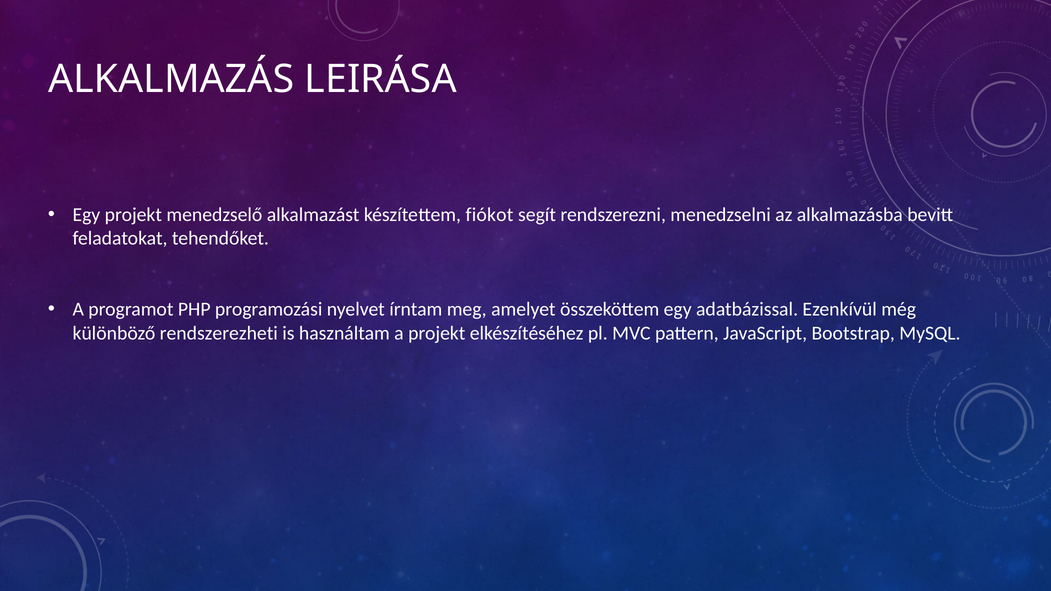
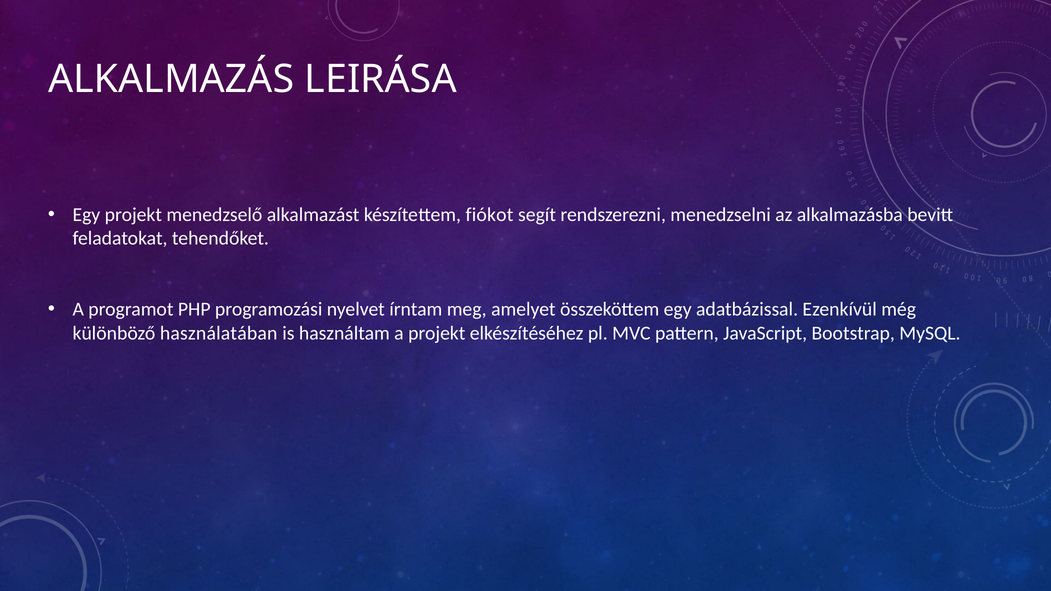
rendszerezheti: rendszerezheti -> használatában
